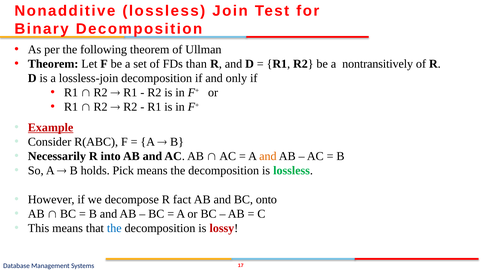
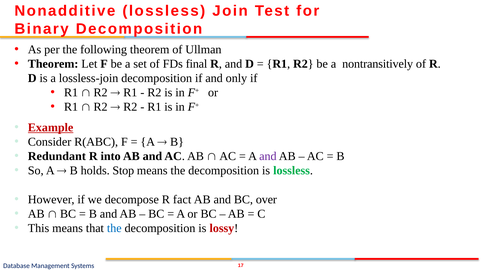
than: than -> final
Necessarily: Necessarily -> Redundant
and at (268, 157) colour: orange -> purple
Pick: Pick -> Stop
onto: onto -> over
